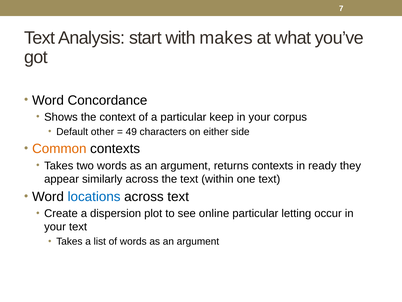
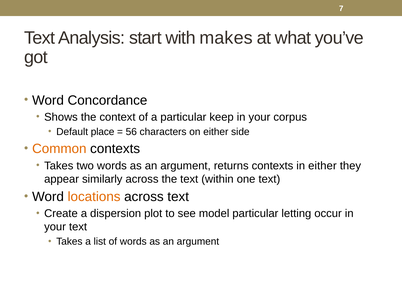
other: other -> place
49: 49 -> 56
in ready: ready -> either
locations colour: blue -> orange
online: online -> model
